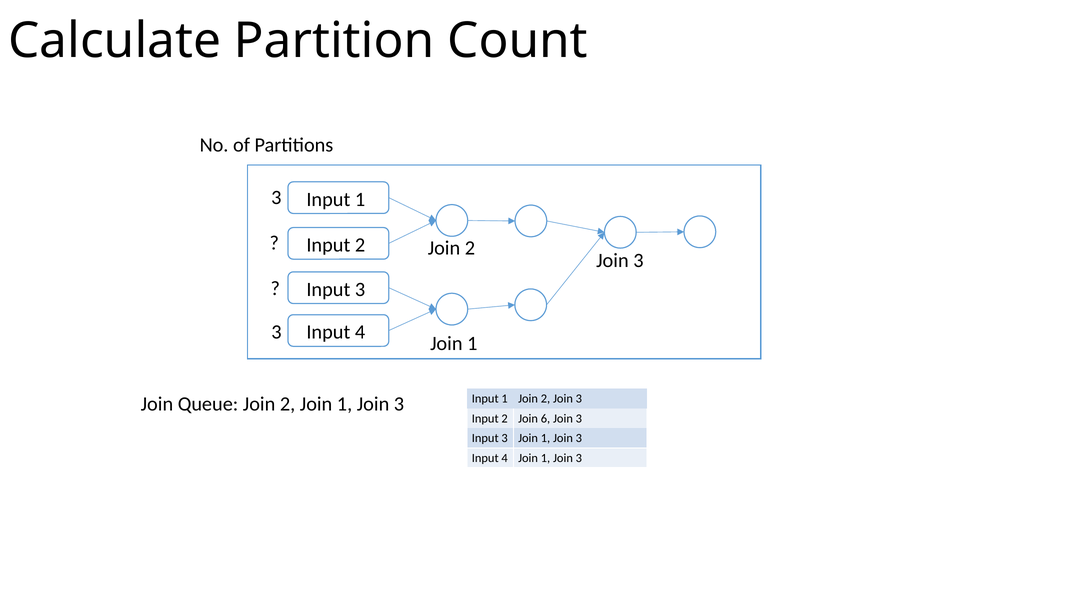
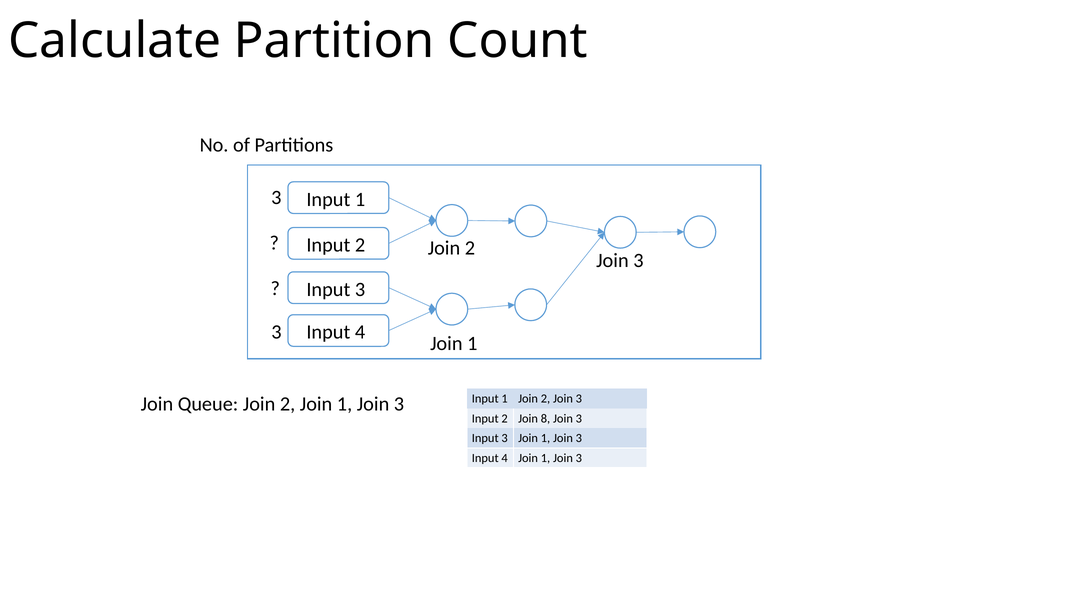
6: 6 -> 8
